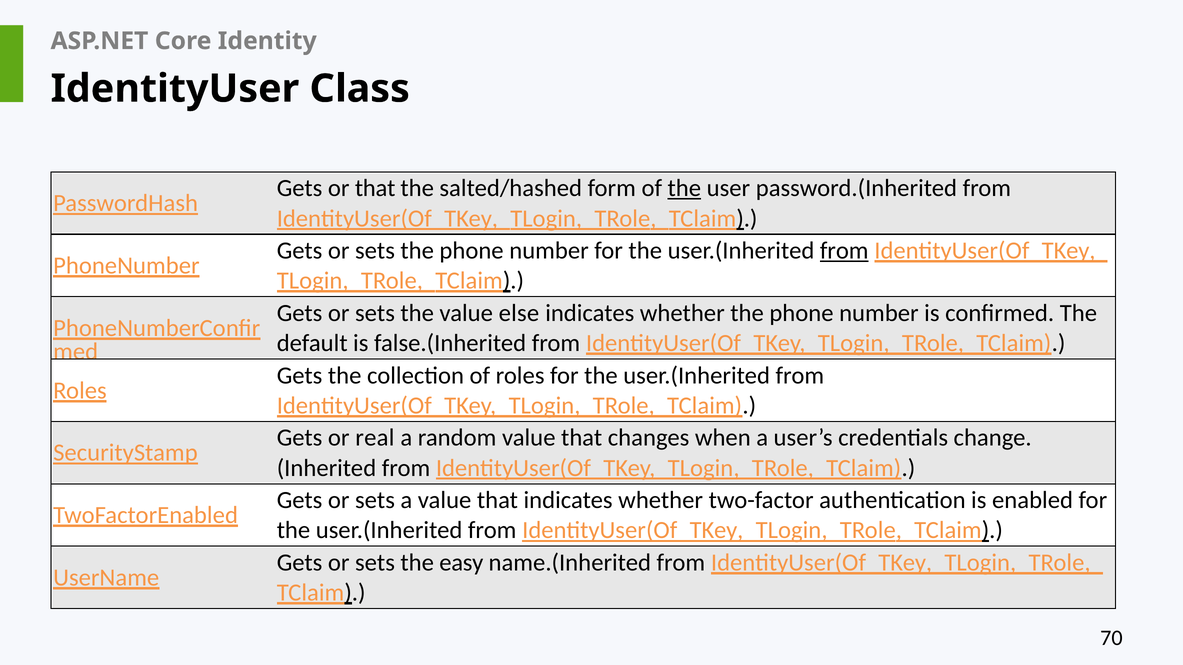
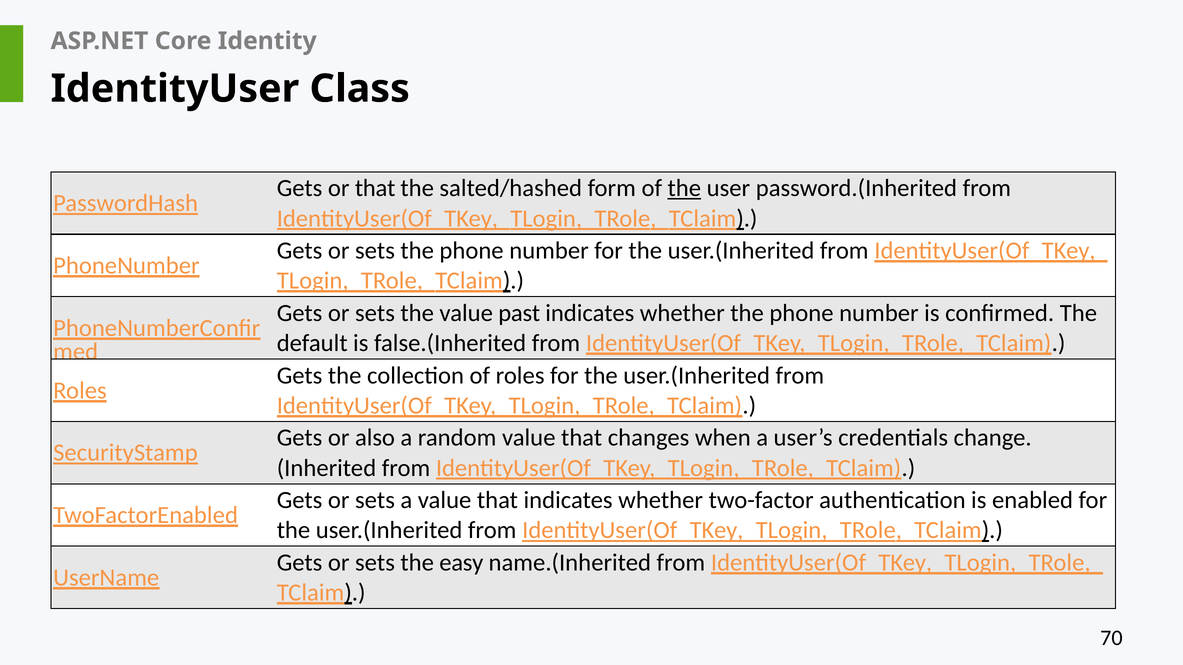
from at (844, 251) underline: present -> none
else: else -> past
real: real -> also
